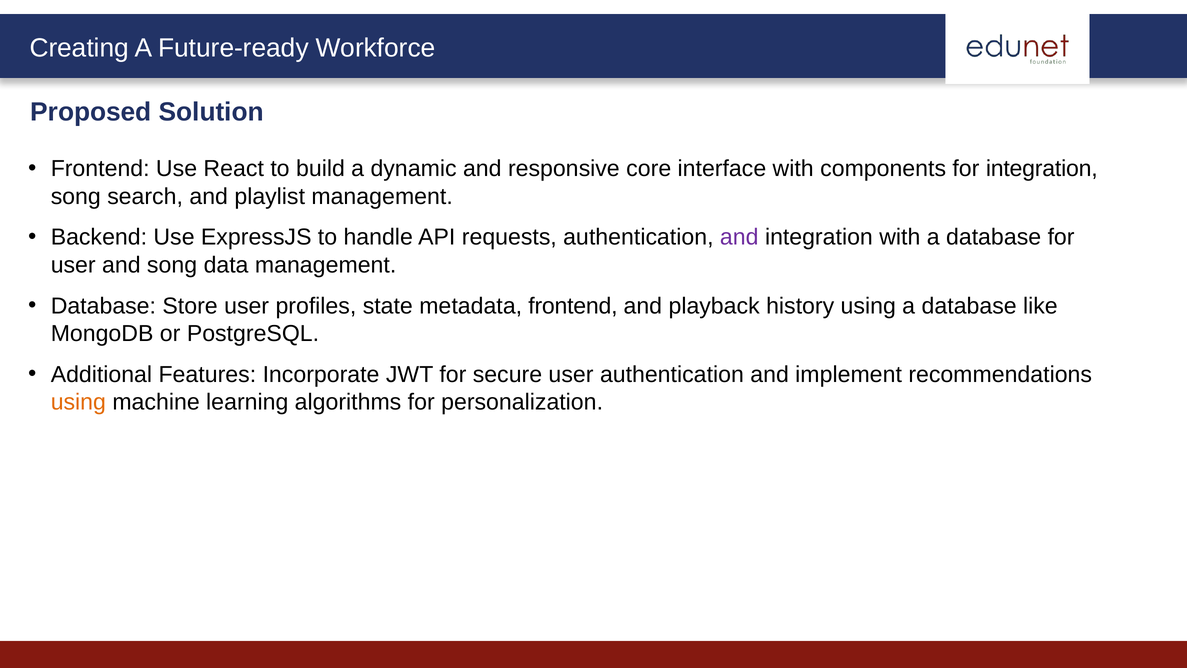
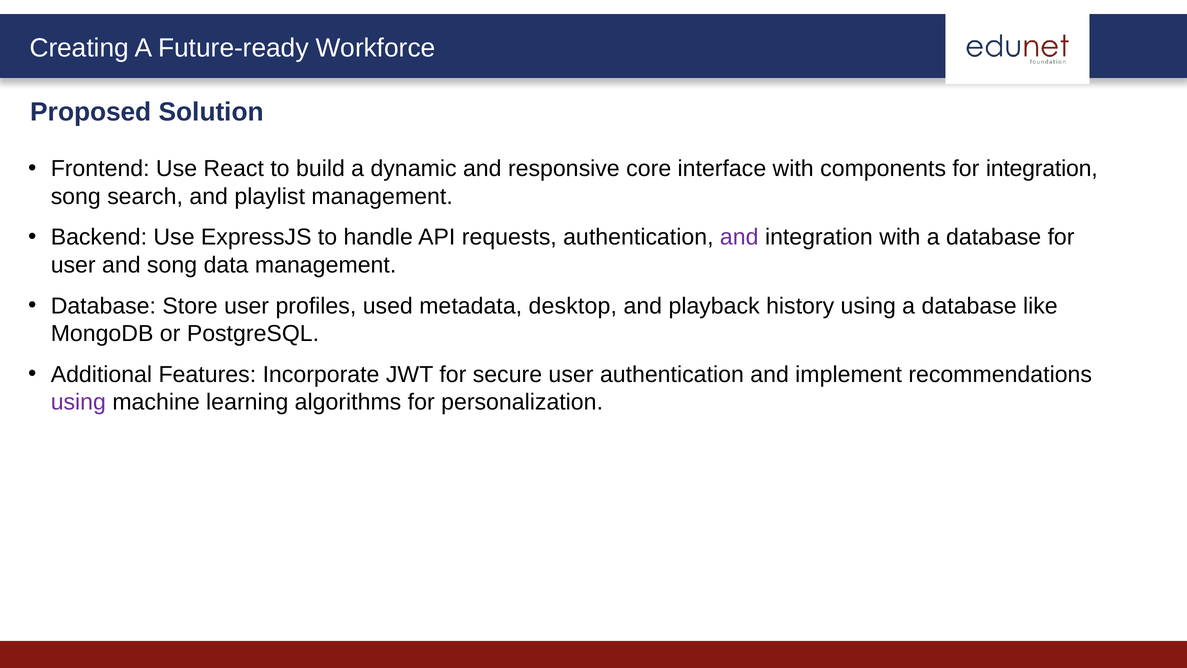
state: state -> used
metadata frontend: frontend -> desktop
using at (78, 402) colour: orange -> purple
